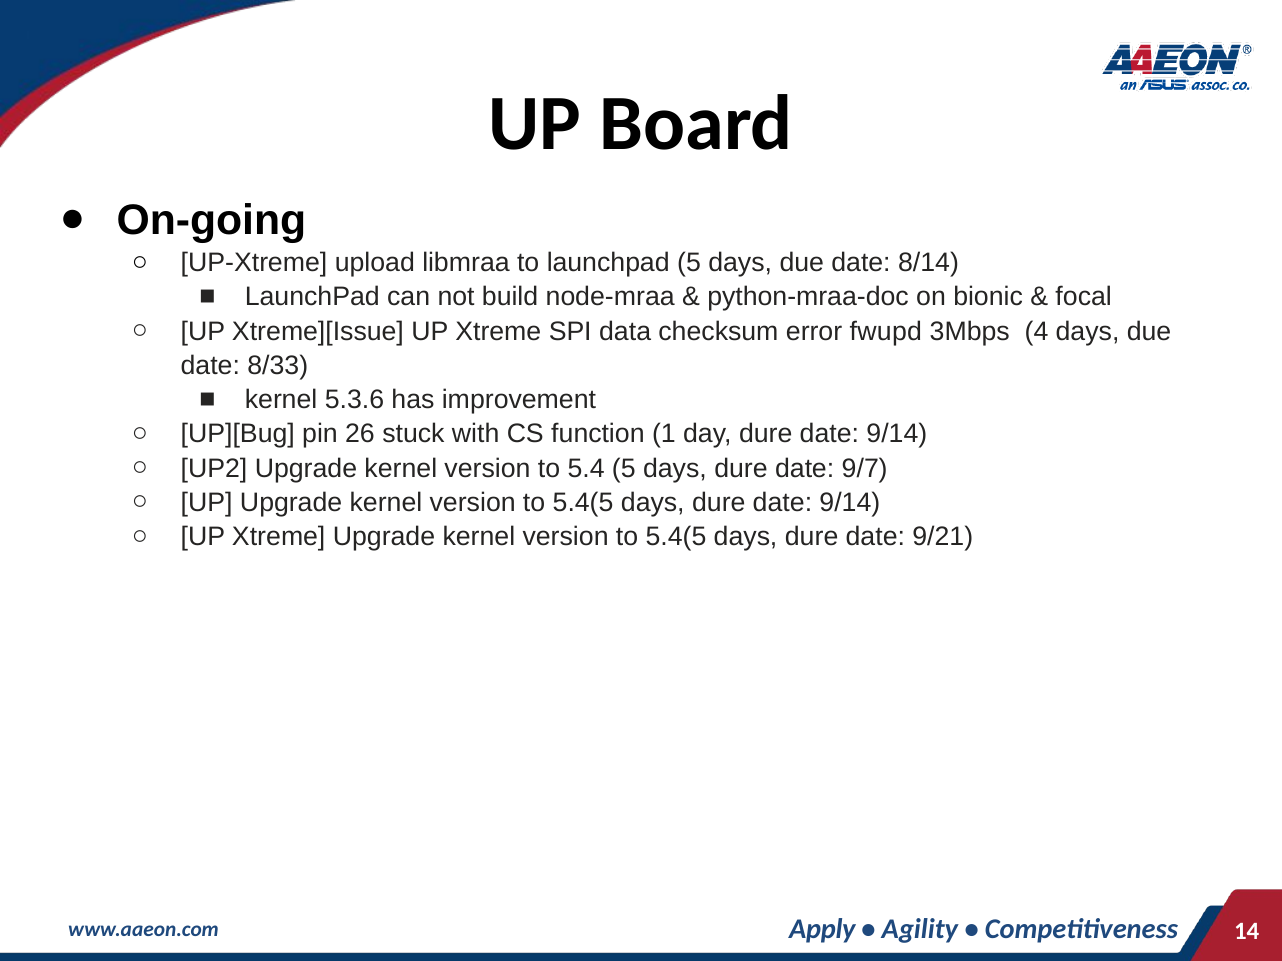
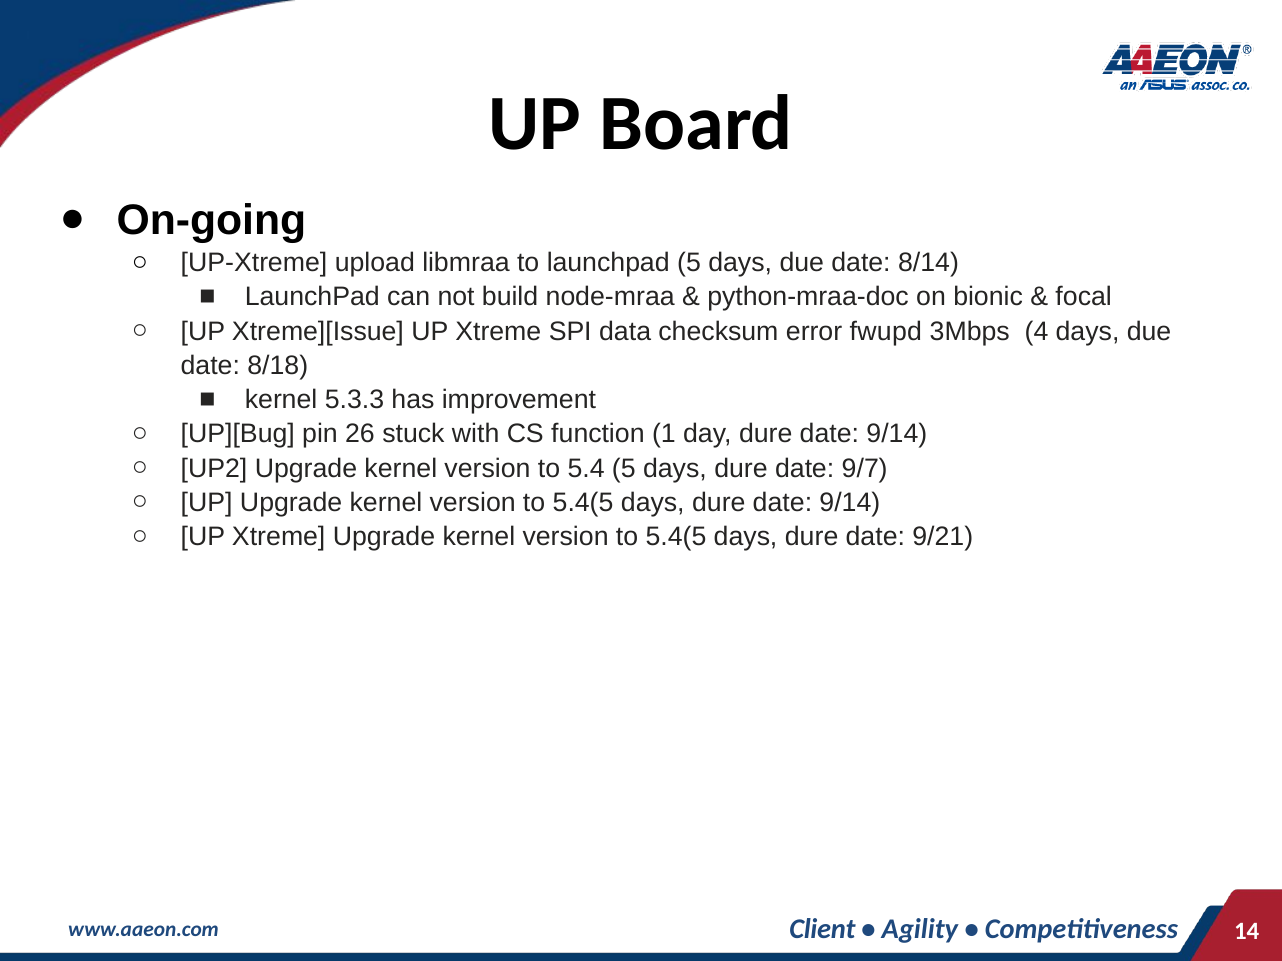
8/33: 8/33 -> 8/18
5.3.6: 5.3.6 -> 5.3.3
Apply: Apply -> Client
